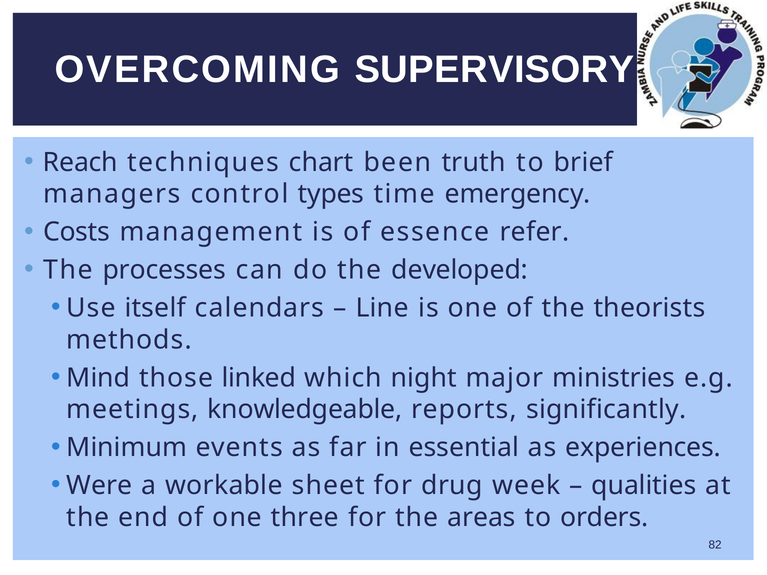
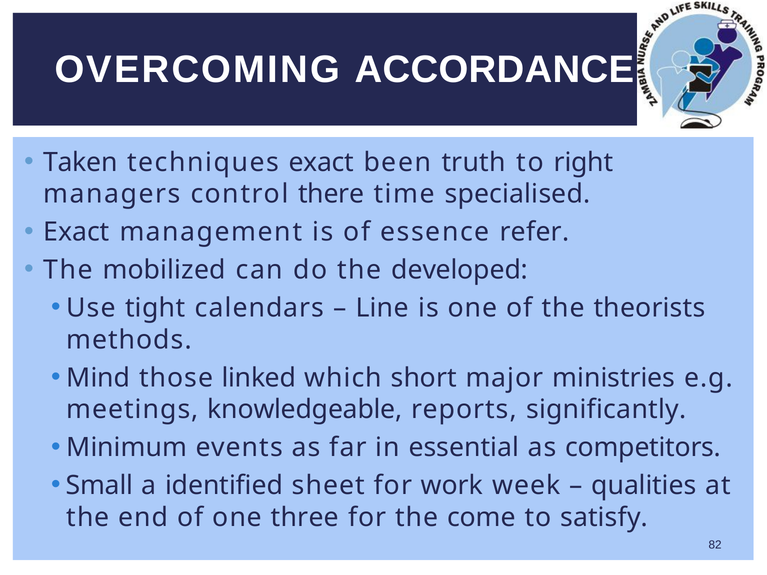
SUPERVISORY: SUPERVISORY -> ACCORDANCE
Reach: Reach -> Taken
techniques chart: chart -> exact
brief: brief -> right
types: types -> there
emergency: emergency -> specialised
Costs at (77, 232): Costs -> Exact
processes: processes -> mobilized
itself: itself -> tight
night: night -> short
experiences: experiences -> competitors
Were: Were -> Small
workable: workable -> identified
drug: drug -> work
areas: areas -> come
orders: orders -> satisfy
